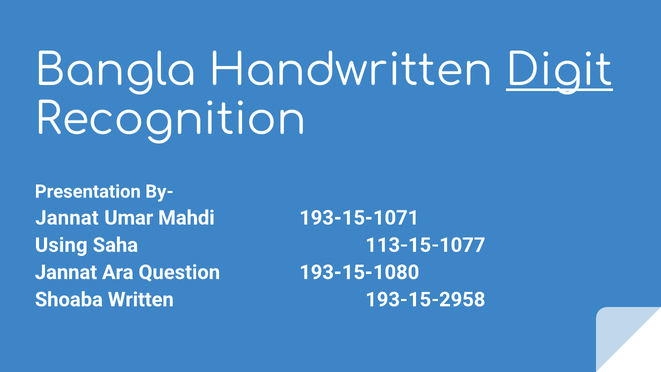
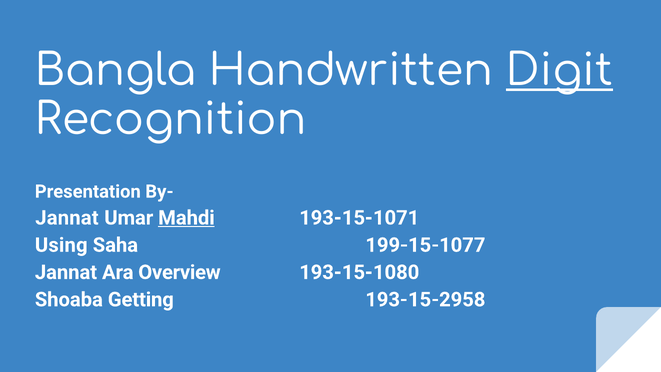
Mahdi underline: none -> present
113-15-1077: 113-15-1077 -> 199-15-1077
Question: Question -> Overview
Written: Written -> Getting
